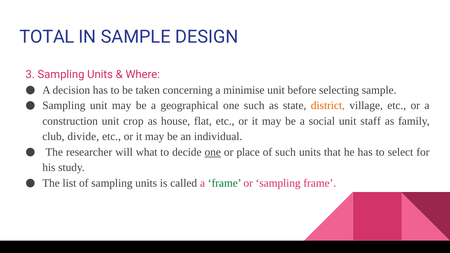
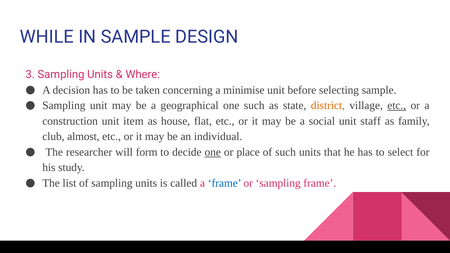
TOTAL: TOTAL -> WHILE
etc at (397, 106) underline: none -> present
crop: crop -> item
divide: divide -> almost
what: what -> form
frame at (225, 183) colour: green -> blue
